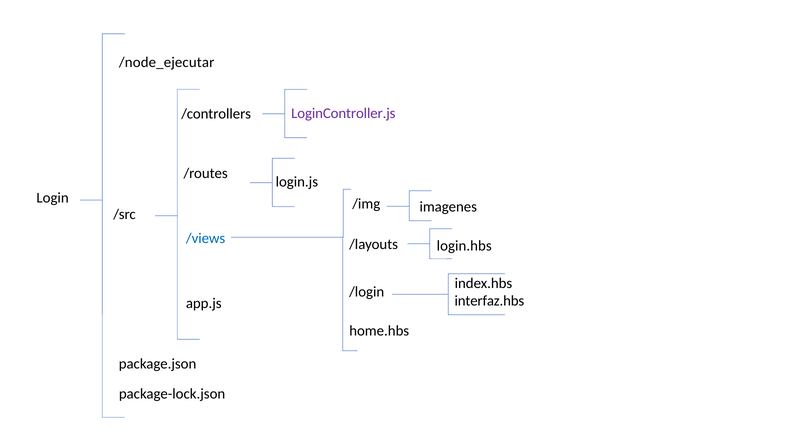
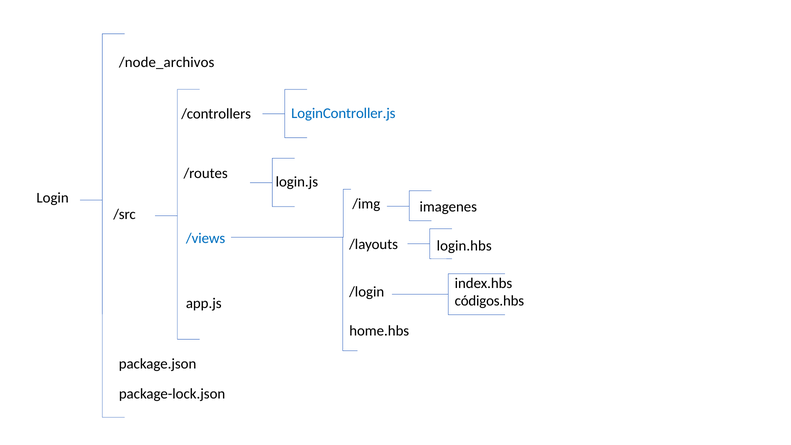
/node_ejecutar: /node_ejecutar -> /node_archivos
LoginController.js colour: purple -> blue
interfaz.hbs: interfaz.hbs -> códigos.hbs
